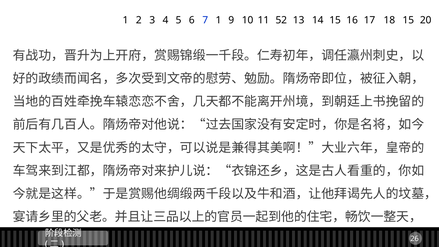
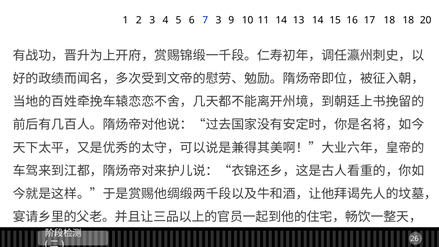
7 1: 1 -> 3
11 52: 52 -> 14
18 15: 15 -> 18
